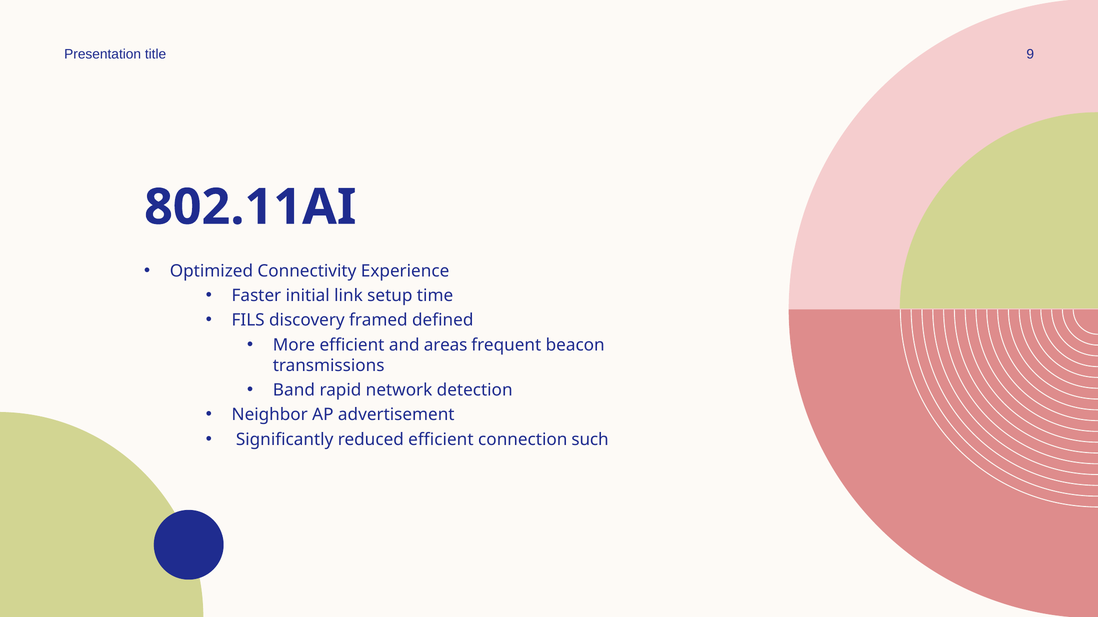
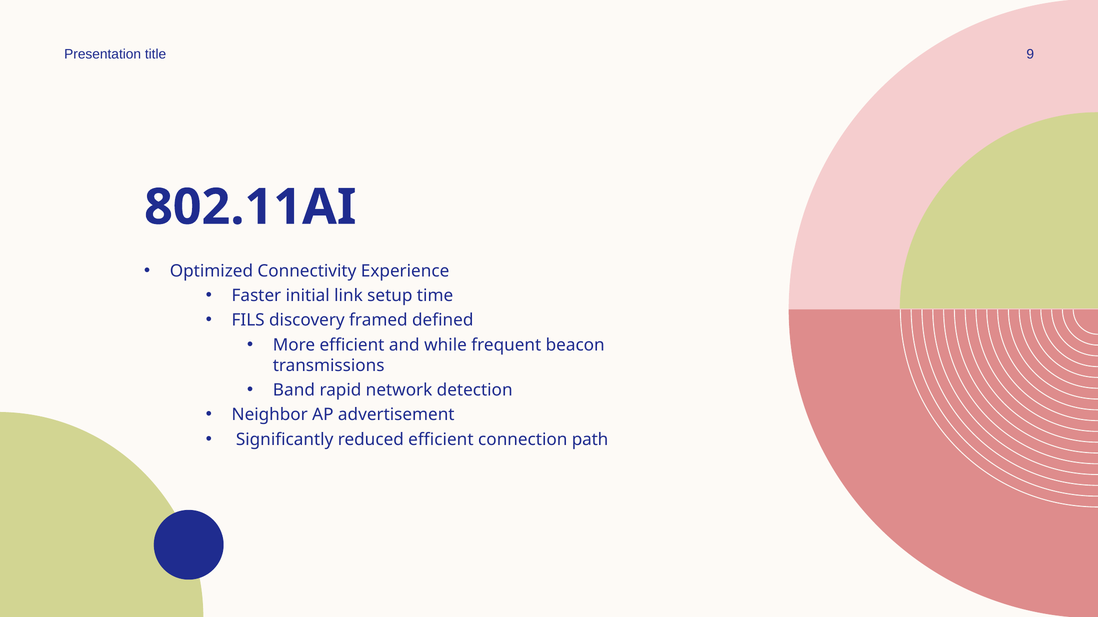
areas: areas -> while
such: such -> path
